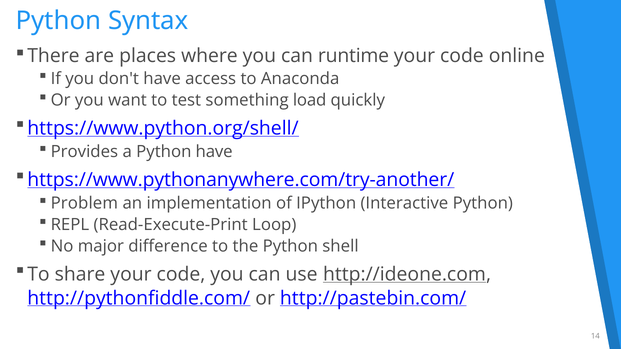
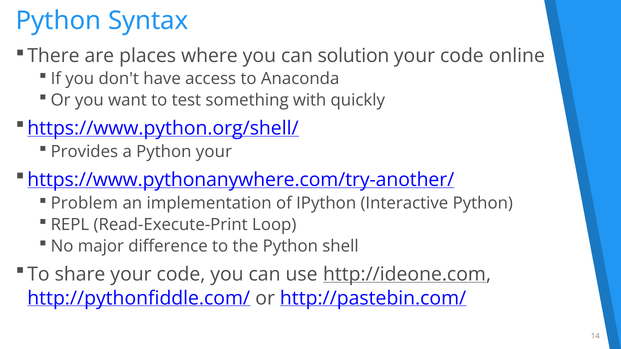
runtime: runtime -> solution
load: load -> with
Python have: have -> your
